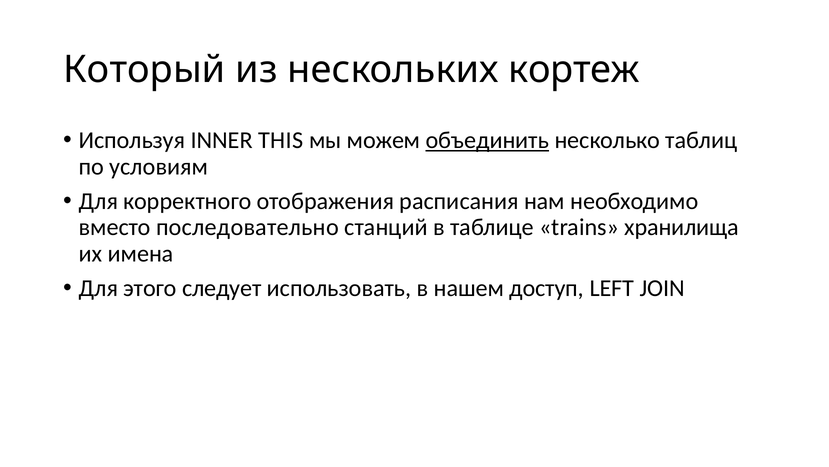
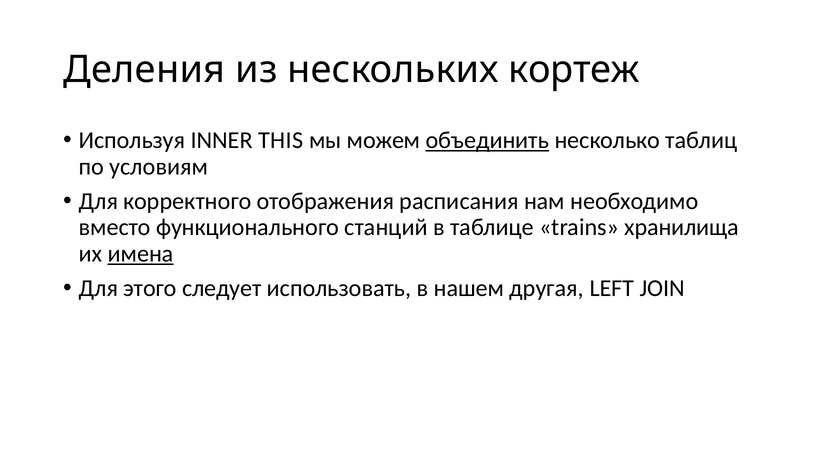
Который: Который -> Деления
последовательно: последовательно -> функционального
имена underline: none -> present
доступ: доступ -> другая
